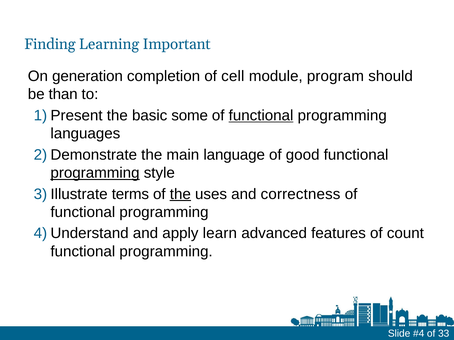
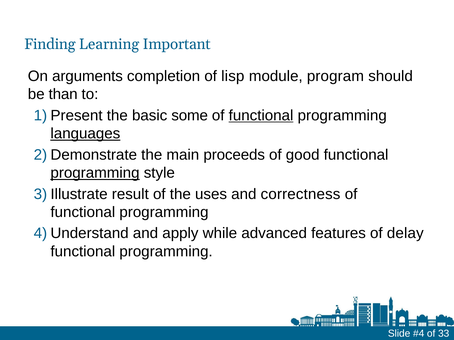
generation: generation -> arguments
cell: cell -> lisp
languages underline: none -> present
language: language -> proceeds
terms: terms -> result
the at (180, 194) underline: present -> none
learn: learn -> while
count: count -> delay
